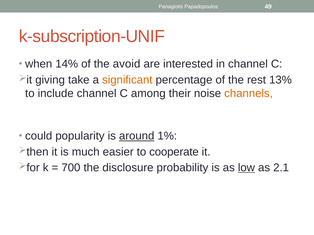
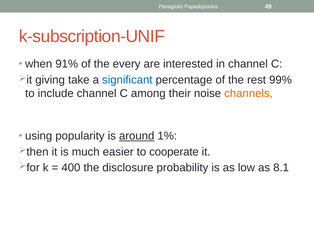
14%: 14% -> 91%
avoid: avoid -> every
significant colour: orange -> blue
13%: 13% -> 99%
could: could -> using
700: 700 -> 400
low underline: present -> none
2.1: 2.1 -> 8.1
